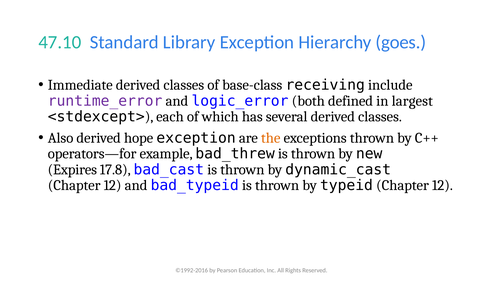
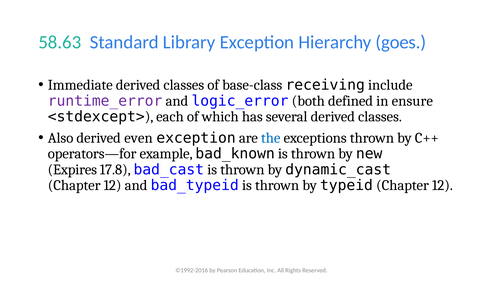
47.10: 47.10 -> 58.63
largest: largest -> ensure
hope: hope -> even
the colour: orange -> blue
bad_threw: bad_threw -> bad_known
